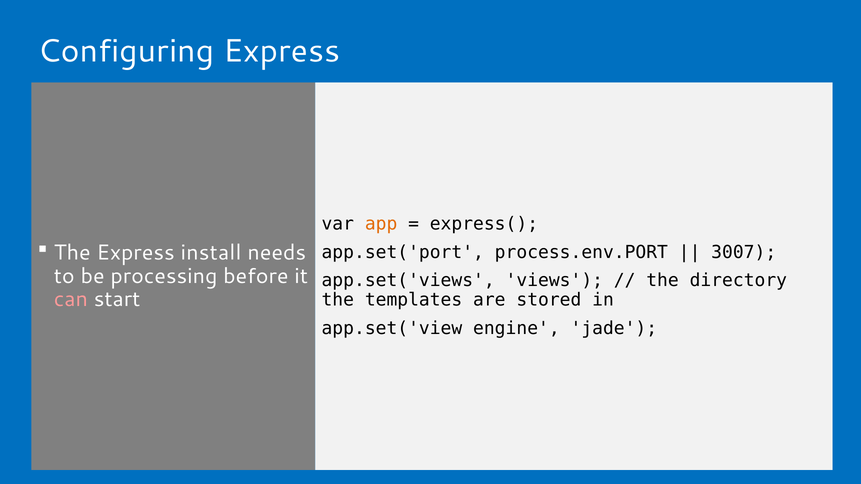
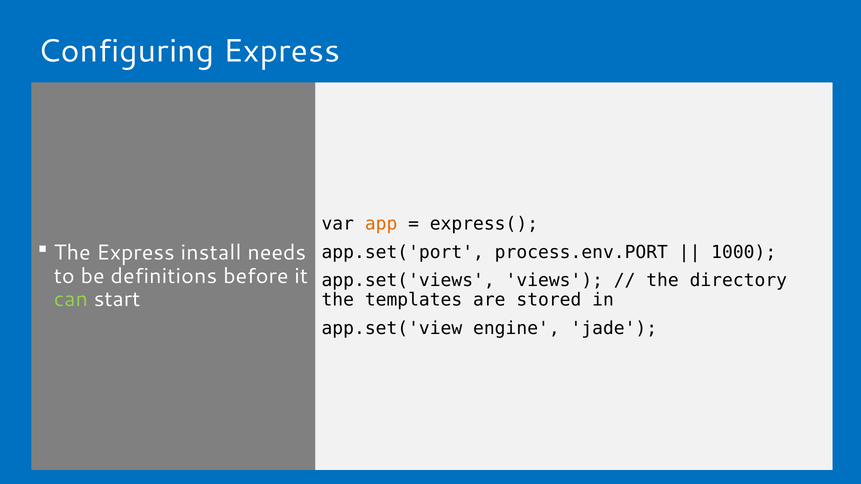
3007: 3007 -> 1000
processing: processing -> definitions
can colour: pink -> light green
